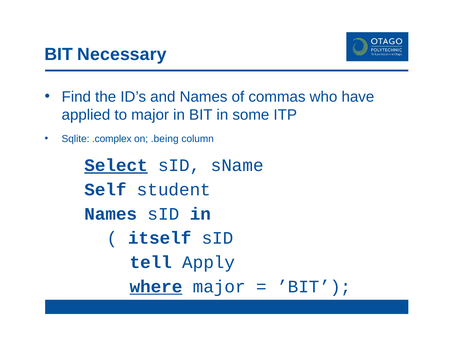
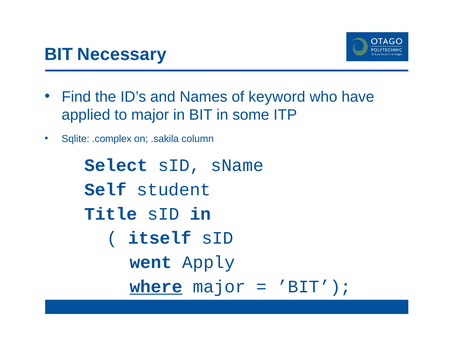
commas: commas -> keyword
.being: .being -> .sakila
Select underline: present -> none
Names at (111, 214): Names -> Title
tell: tell -> went
